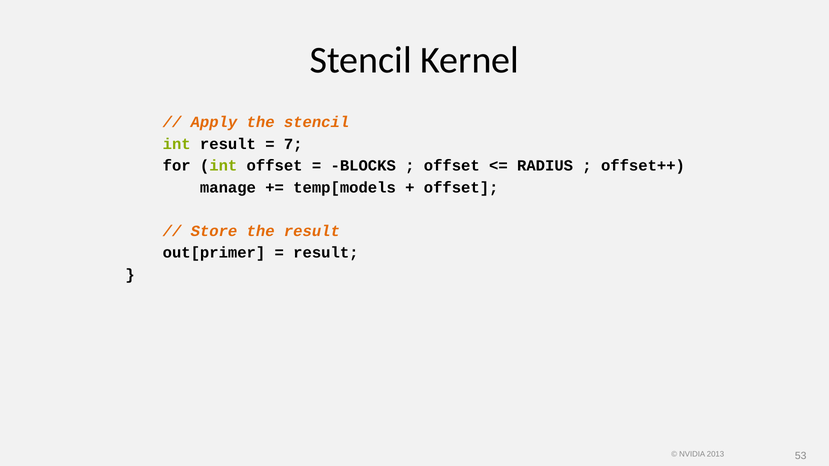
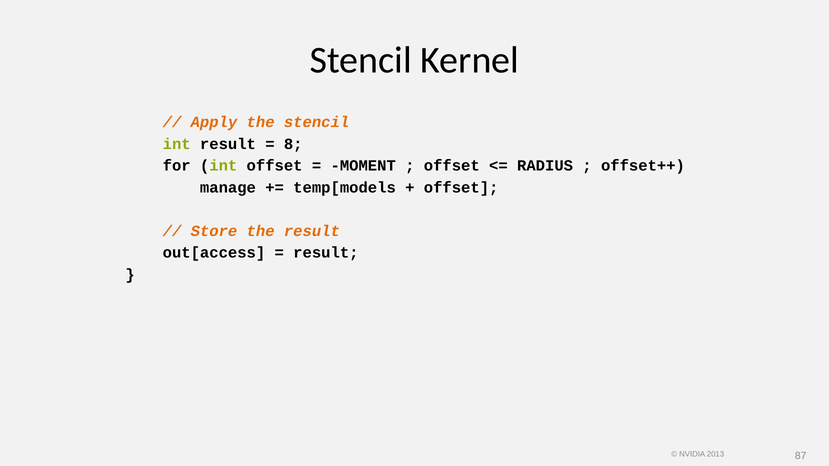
7: 7 -> 8
BLOCKS: BLOCKS -> MOMENT
out[primer: out[primer -> out[access
53: 53 -> 87
